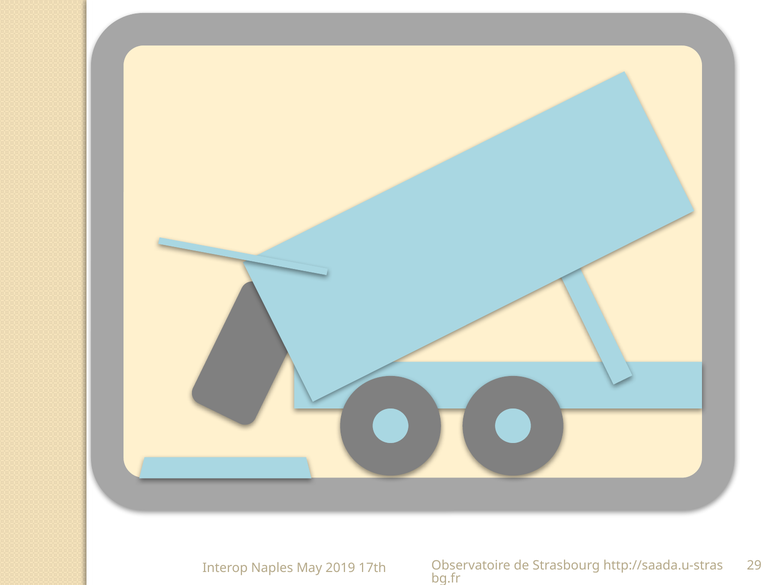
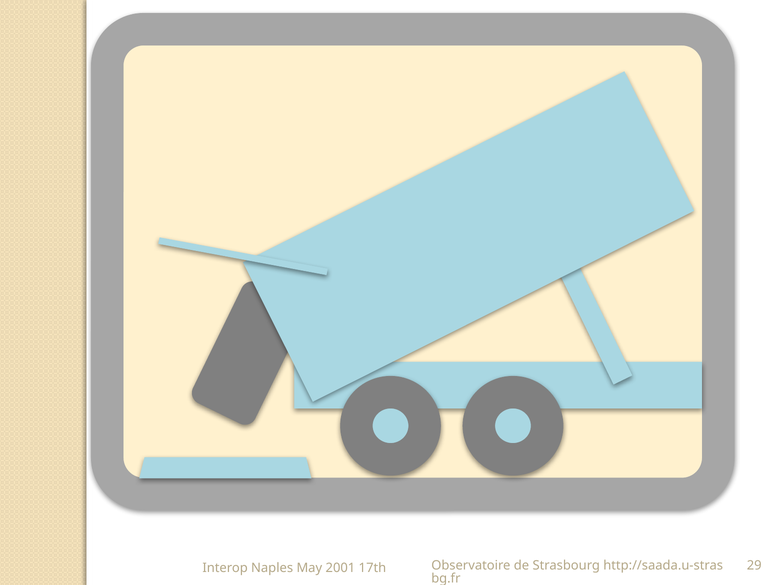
2019: 2019 -> 2001
